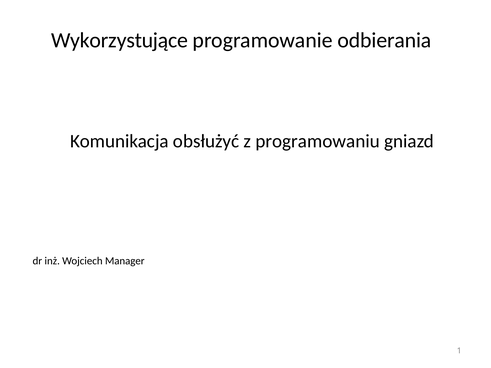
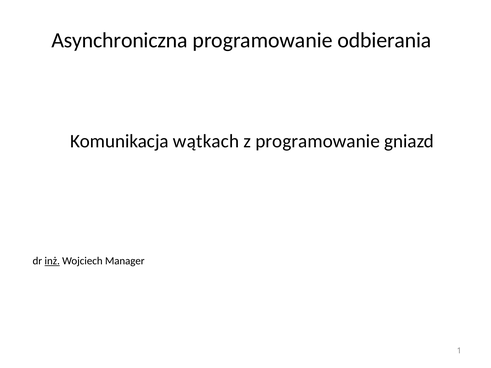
Wykorzystujące: Wykorzystujące -> Asynchroniczna
obsłużyć: obsłużyć -> wątkach
z programowaniu: programowaniu -> programowanie
inż underline: none -> present
